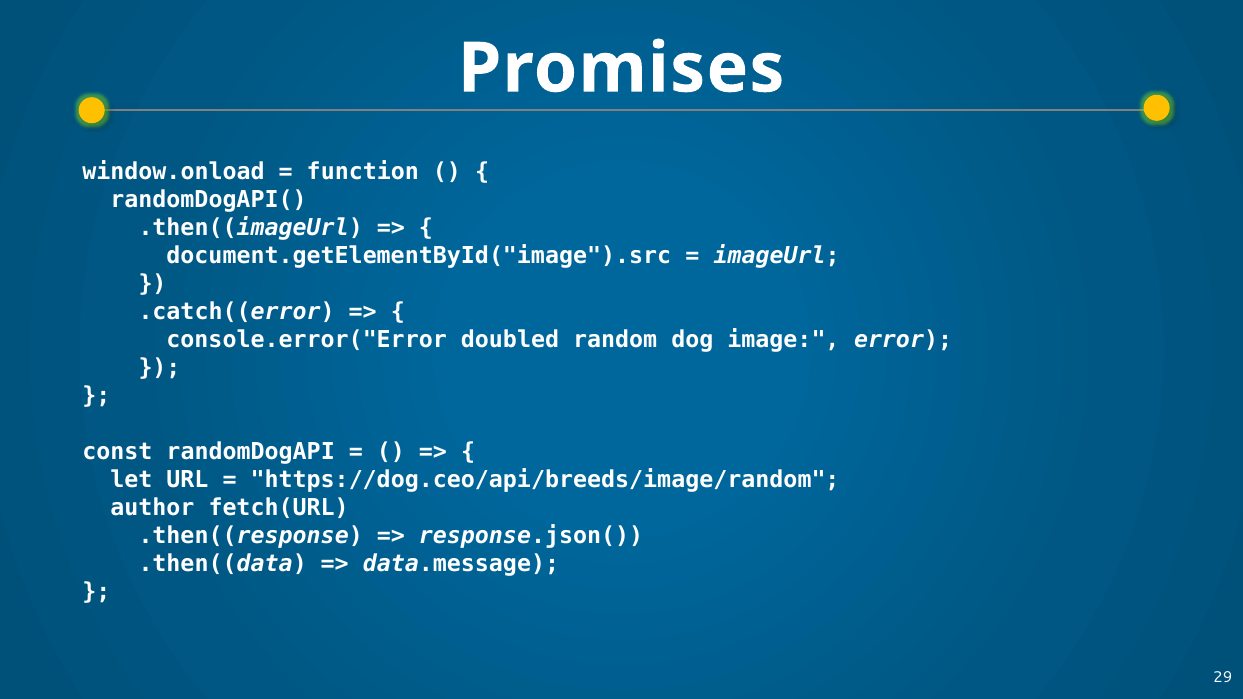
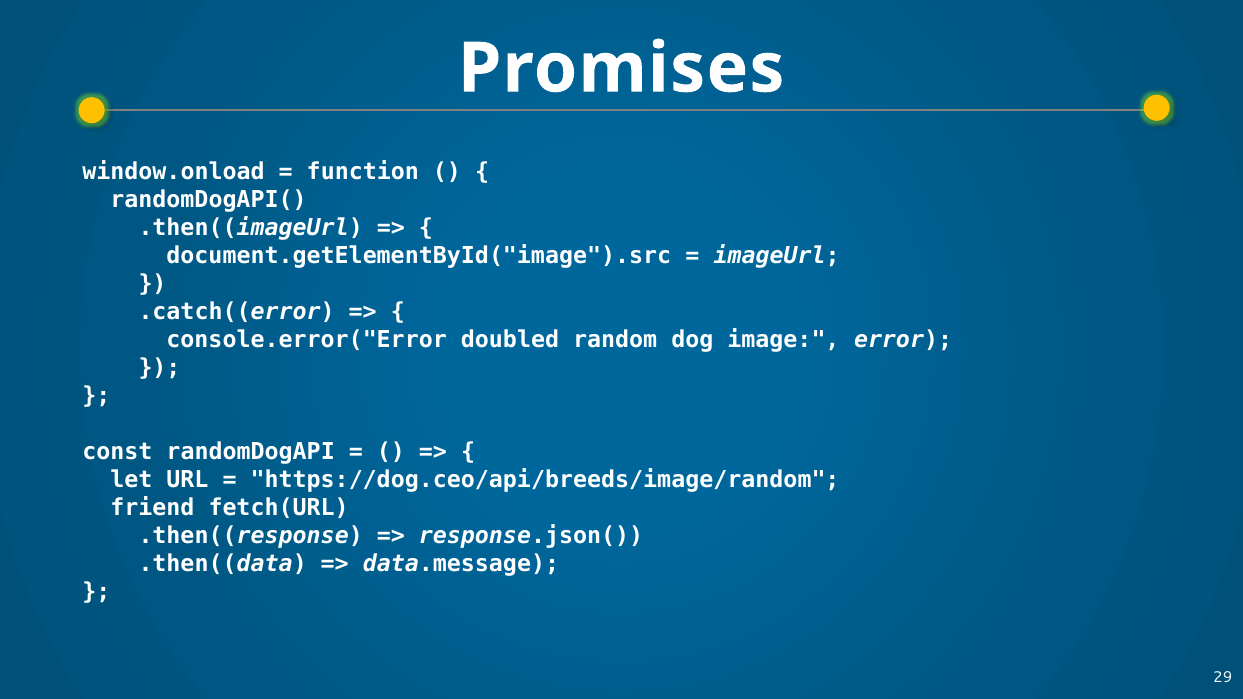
author: author -> friend
